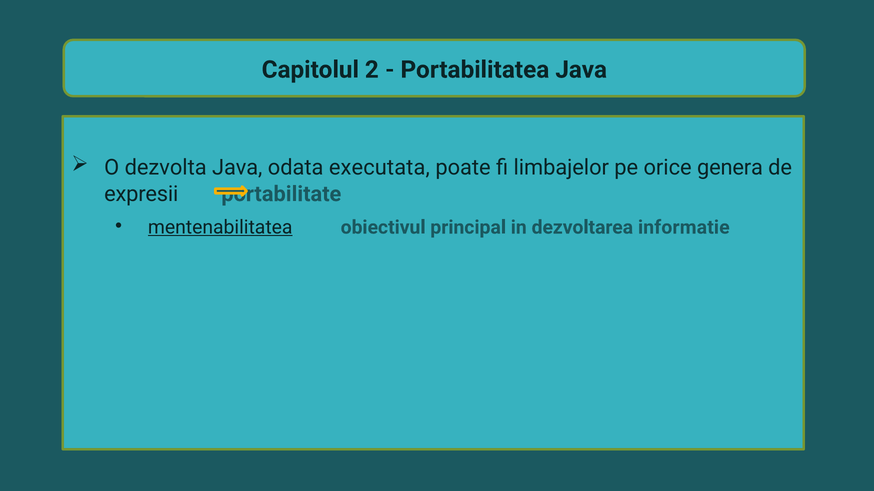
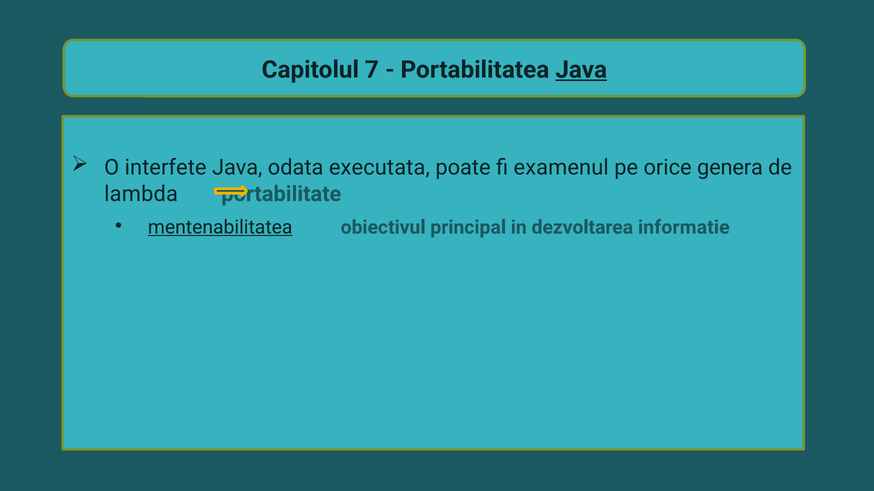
2: 2 -> 7
Java at (581, 70) underline: none -> present
dezvolta: dezvolta -> interfete
limbajelor: limbajelor -> examenul
expresii: expresii -> lambda
